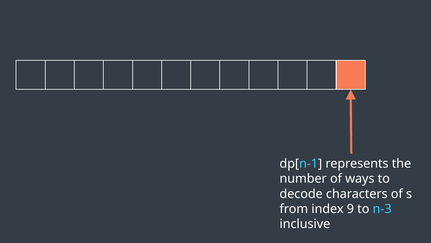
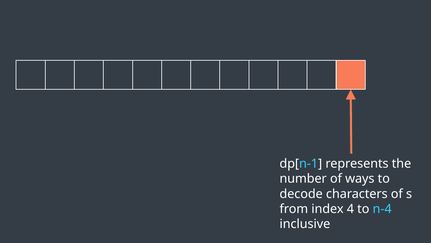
9: 9 -> 4
n-3: n-3 -> n-4
